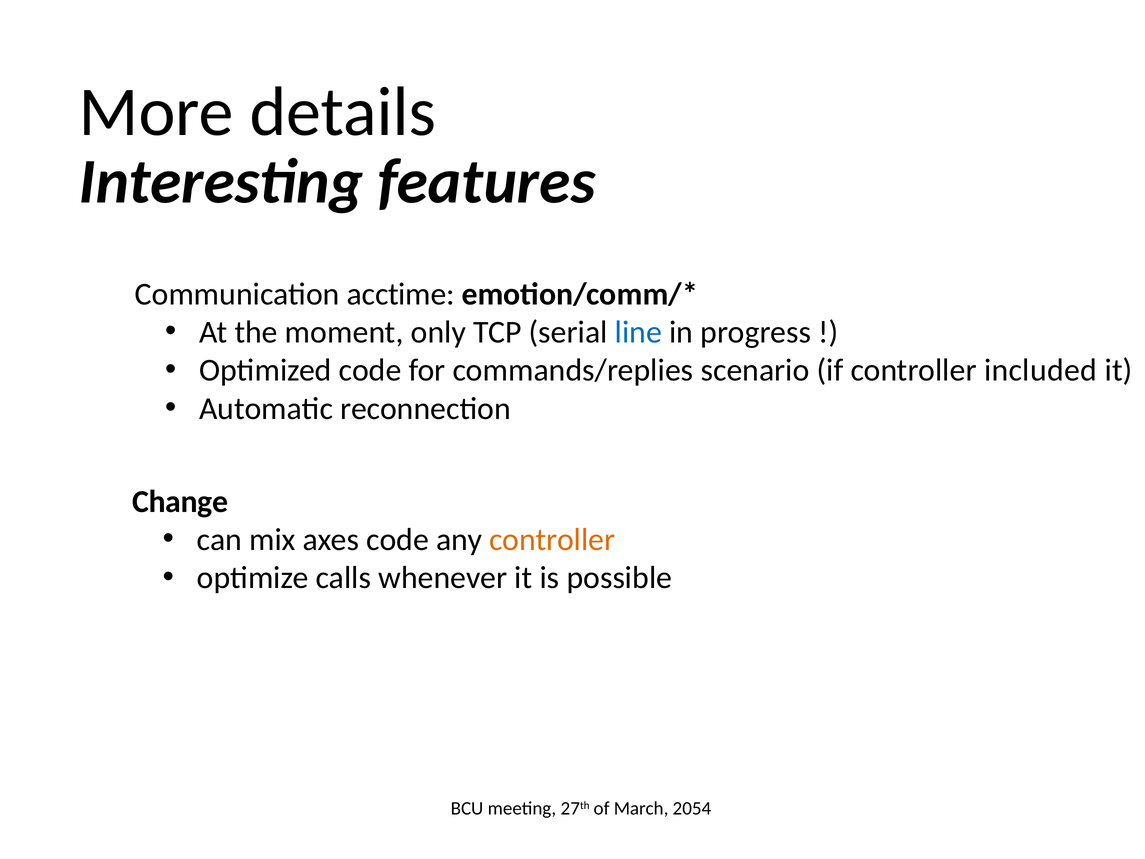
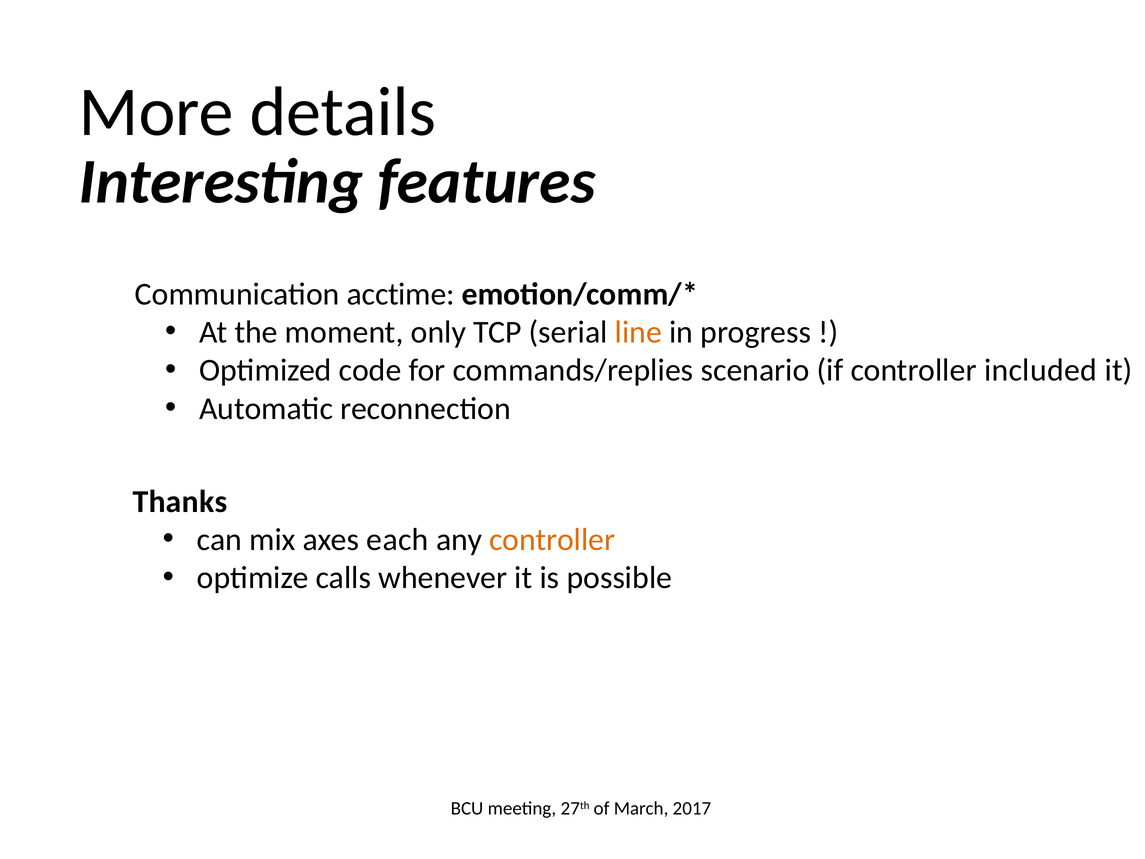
line colour: blue -> orange
Change: Change -> Thanks
axes code: code -> each
2054: 2054 -> 2017
